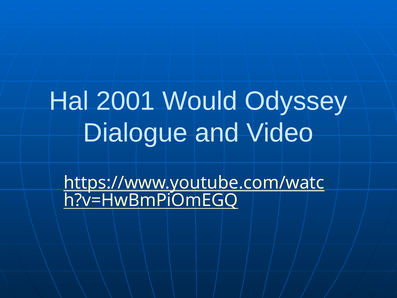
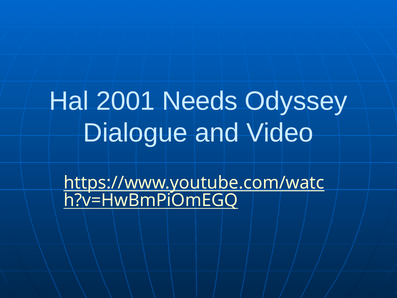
Would: Would -> Needs
